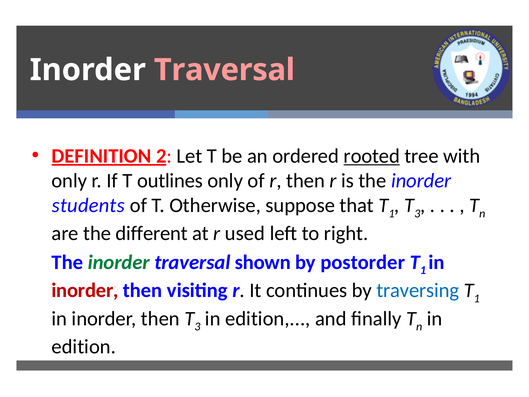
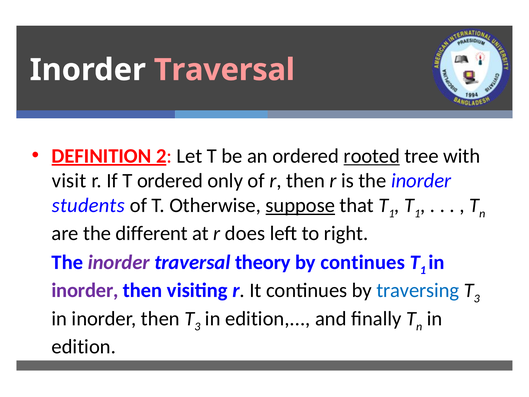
only at (69, 181): only -> visit
T outlines: outlines -> ordered
suppose underline: none -> present
3 at (417, 213): 3 -> 1
used: used -> does
inorder at (119, 262) colour: green -> purple
shown: shown -> theory
by postorder: postorder -> continues
inorder at (85, 290) colour: red -> purple
1 at (477, 298): 1 -> 3
